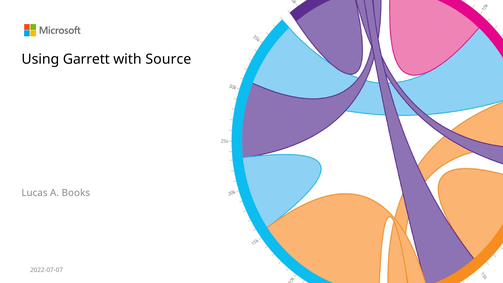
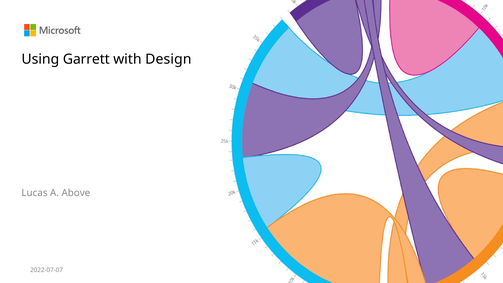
Source: Source -> Design
Books: Books -> Above
